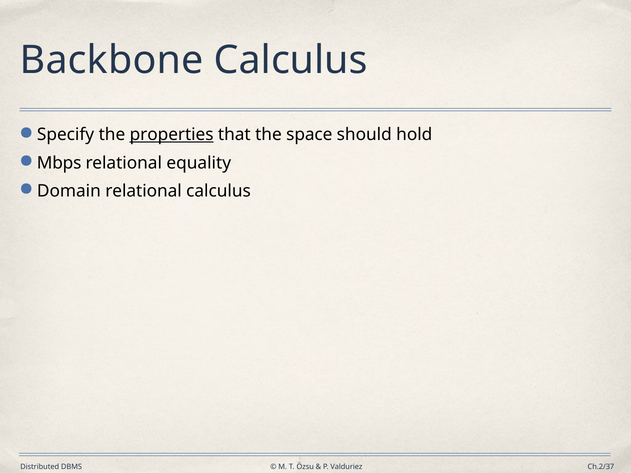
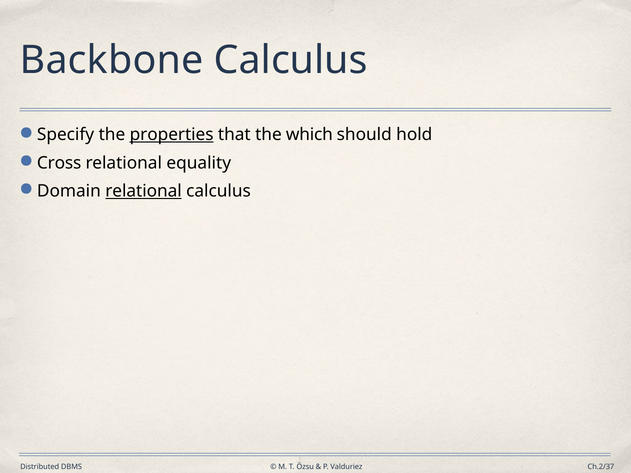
space: space -> which
Mbps: Mbps -> Cross
relational at (144, 191) underline: none -> present
